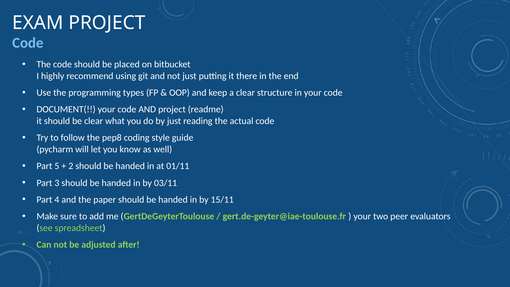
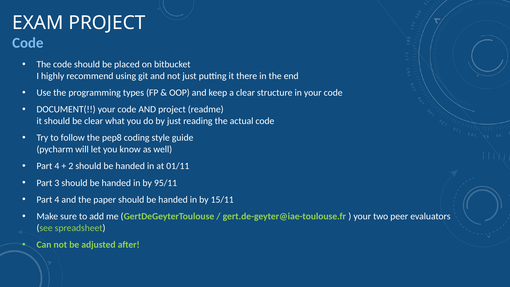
5 at (57, 166): 5 -> 4
03/11: 03/11 -> 95/11
